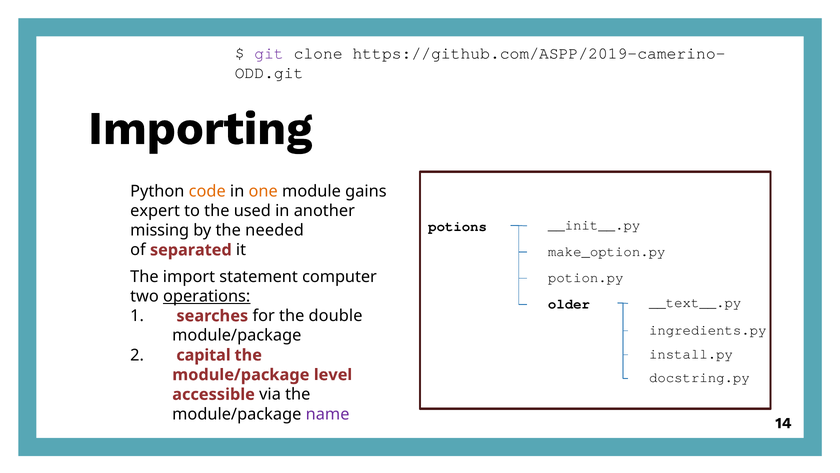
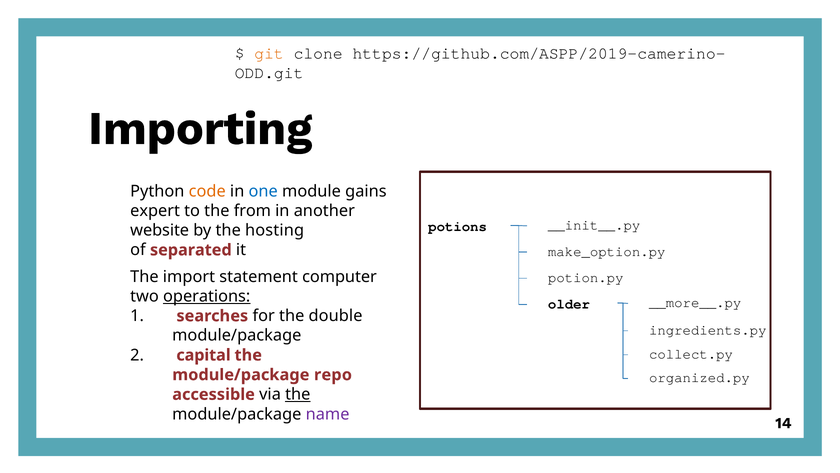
git colour: purple -> orange
one colour: orange -> blue
used: used -> from
missing: missing -> website
needed: needed -> hosting
__text__.py: __text__.py -> __more__.py
install.py: install.py -> collect.py
docstring.py: docstring.py -> organized.py
level: level -> repo
the at (298, 394) underline: none -> present
